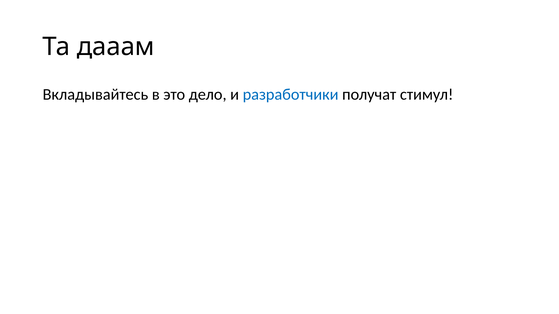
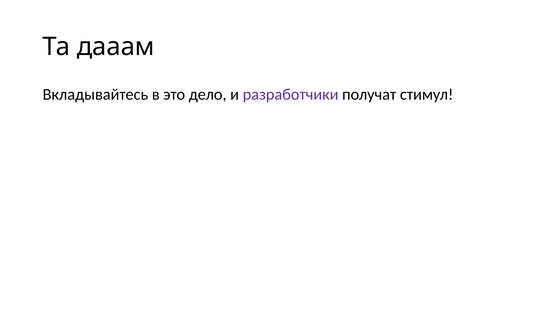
разработчики colour: blue -> purple
